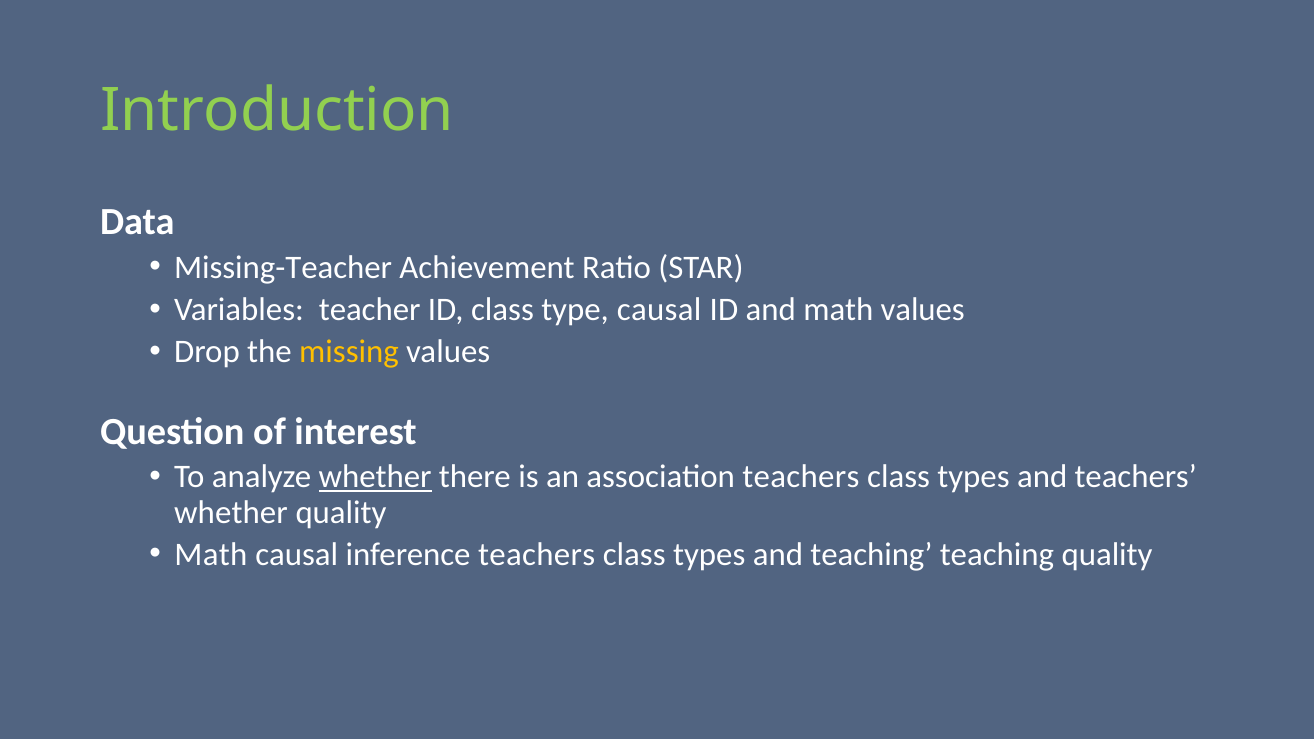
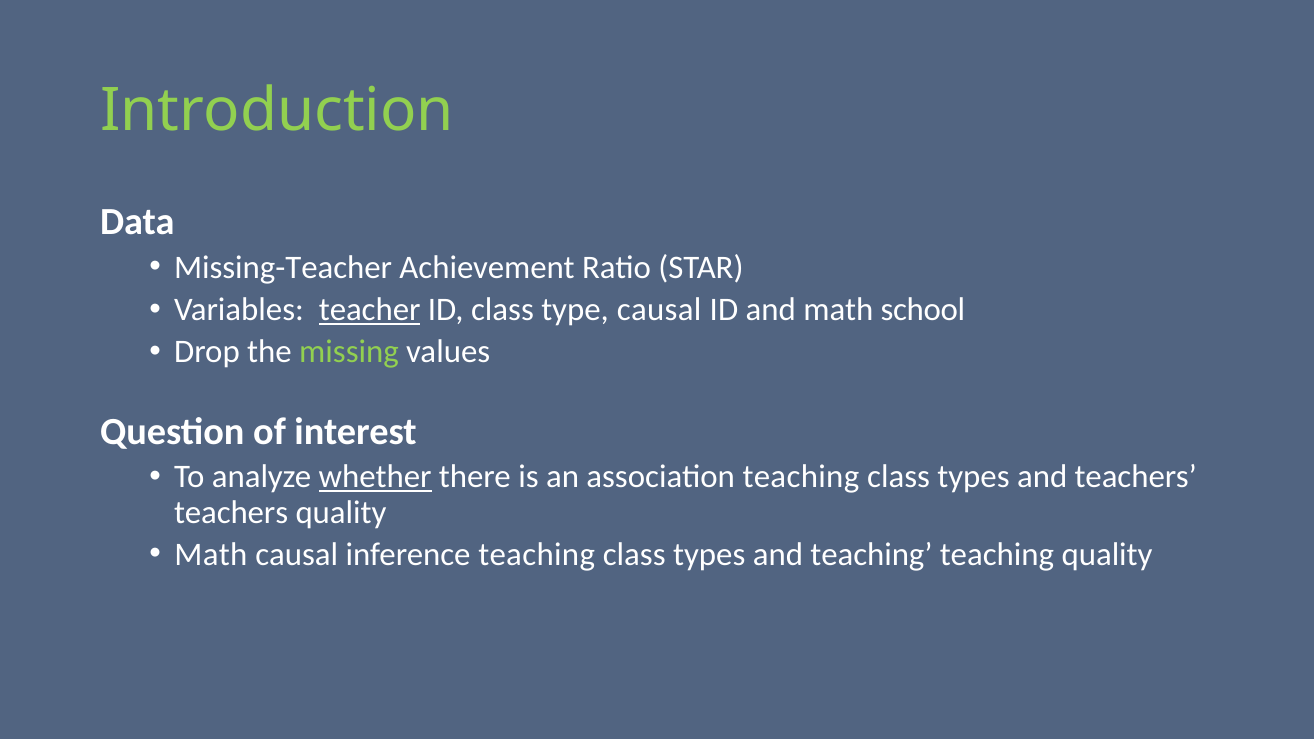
teacher underline: none -> present
math values: values -> school
missing colour: yellow -> light green
association teachers: teachers -> teaching
whether at (231, 512): whether -> teachers
inference teachers: teachers -> teaching
